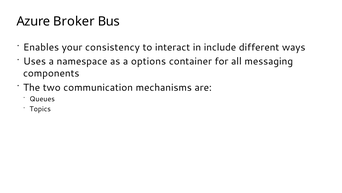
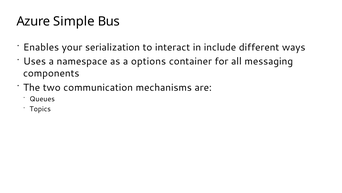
Broker: Broker -> Simple
consistency: consistency -> serialization
